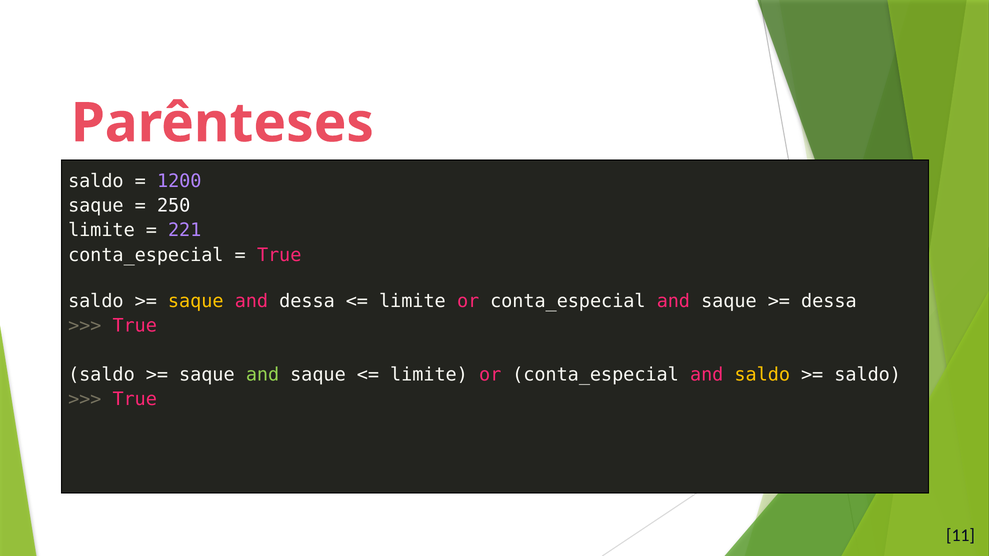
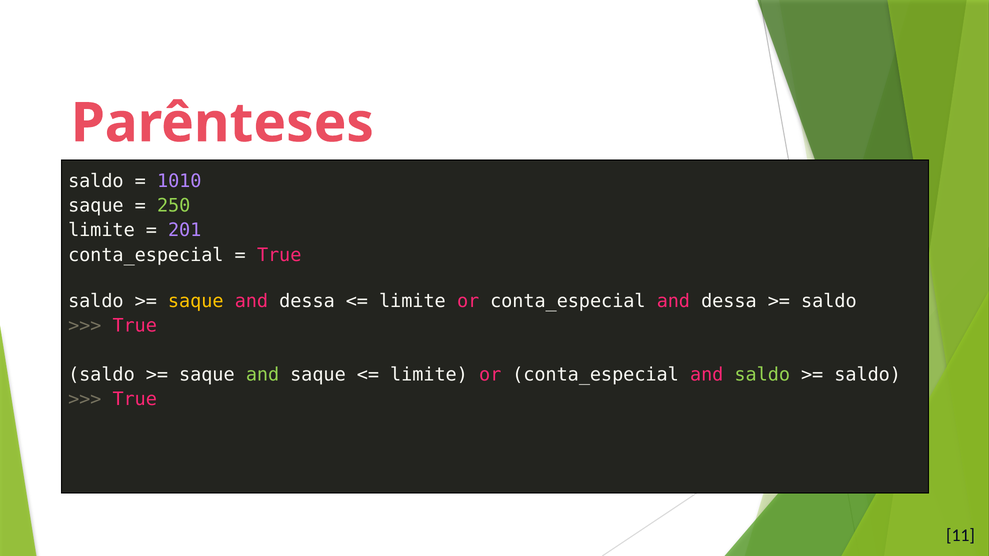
1200: 1200 -> 1010
250 colour: white -> light green
221: 221 -> 201
saque at (729, 301): saque -> dessa
dessa at (829, 301): dessa -> saldo
saldo at (762, 375) colour: yellow -> light green
